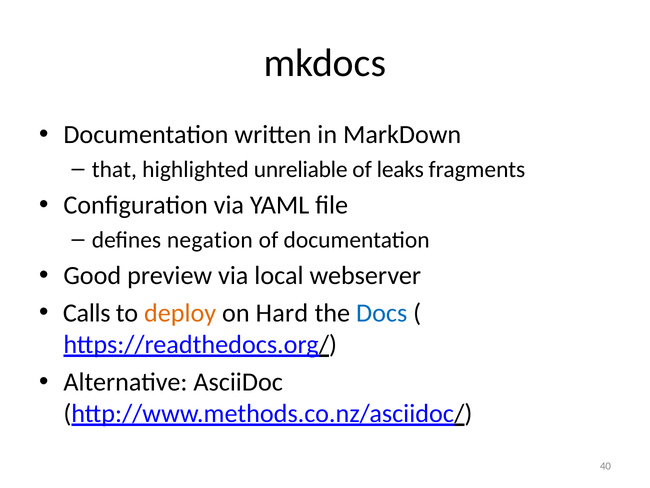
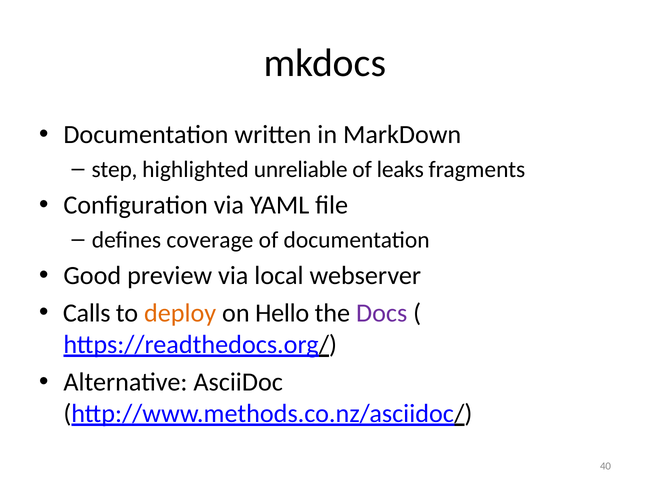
that: that -> step
negation: negation -> coverage
Hard: Hard -> Hello
Docs colour: blue -> purple
